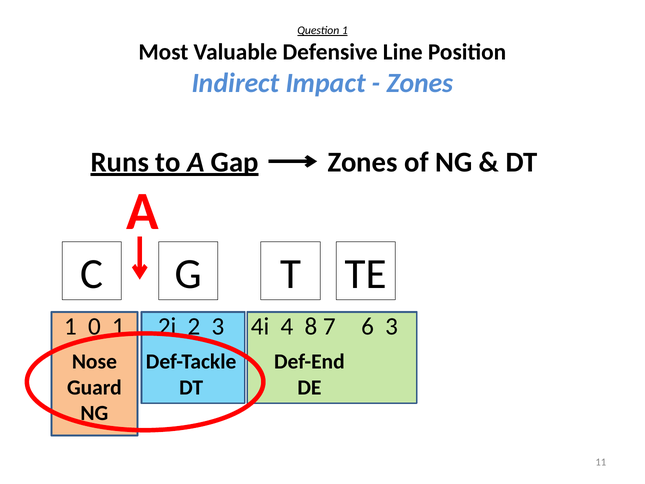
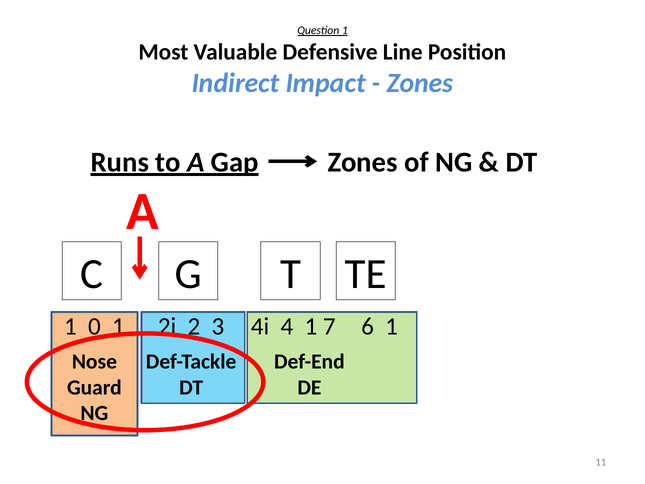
4 8: 8 -> 1
6 3: 3 -> 1
